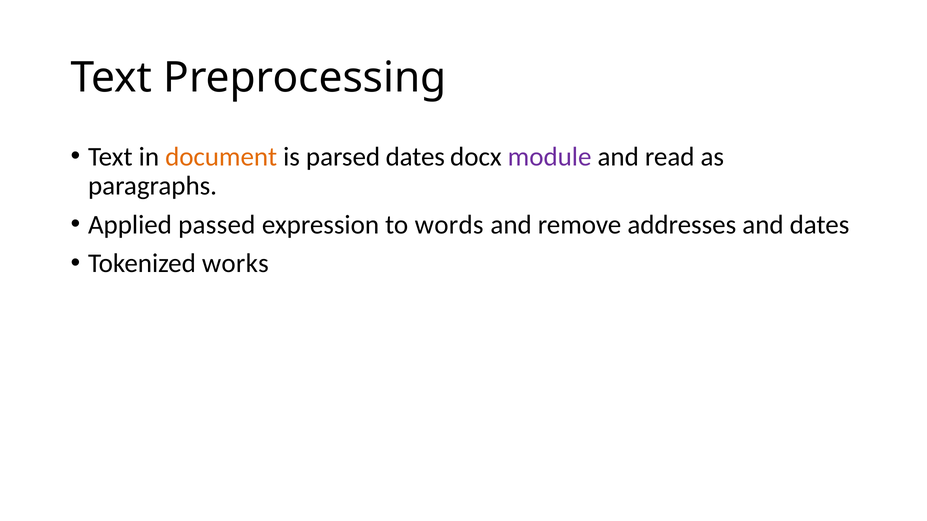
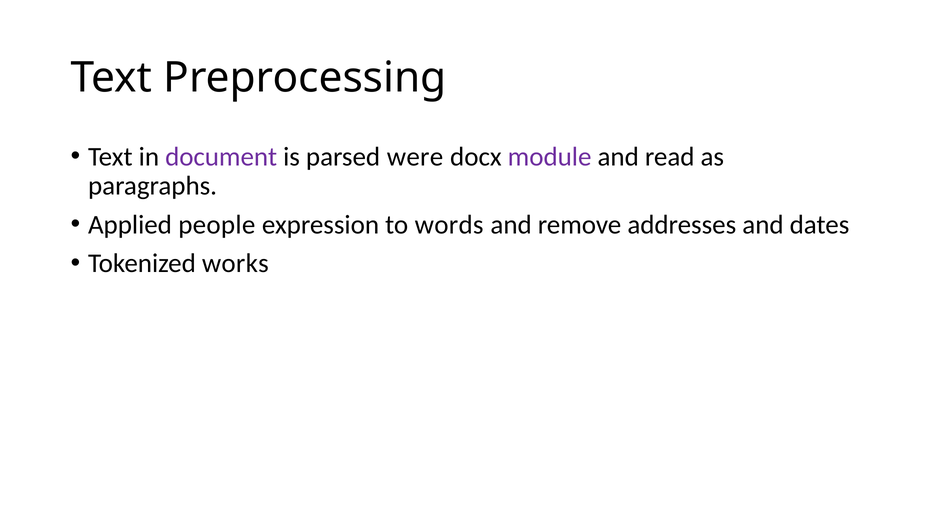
document colour: orange -> purple
parsed dates: dates -> were
passed: passed -> people
